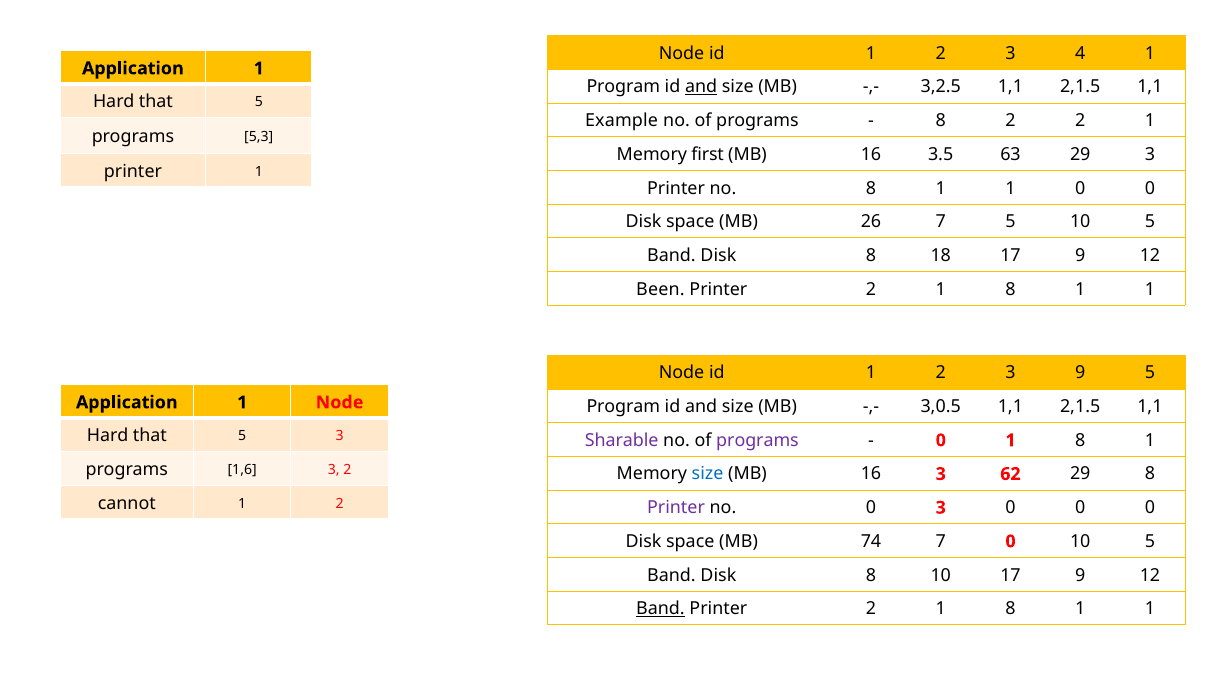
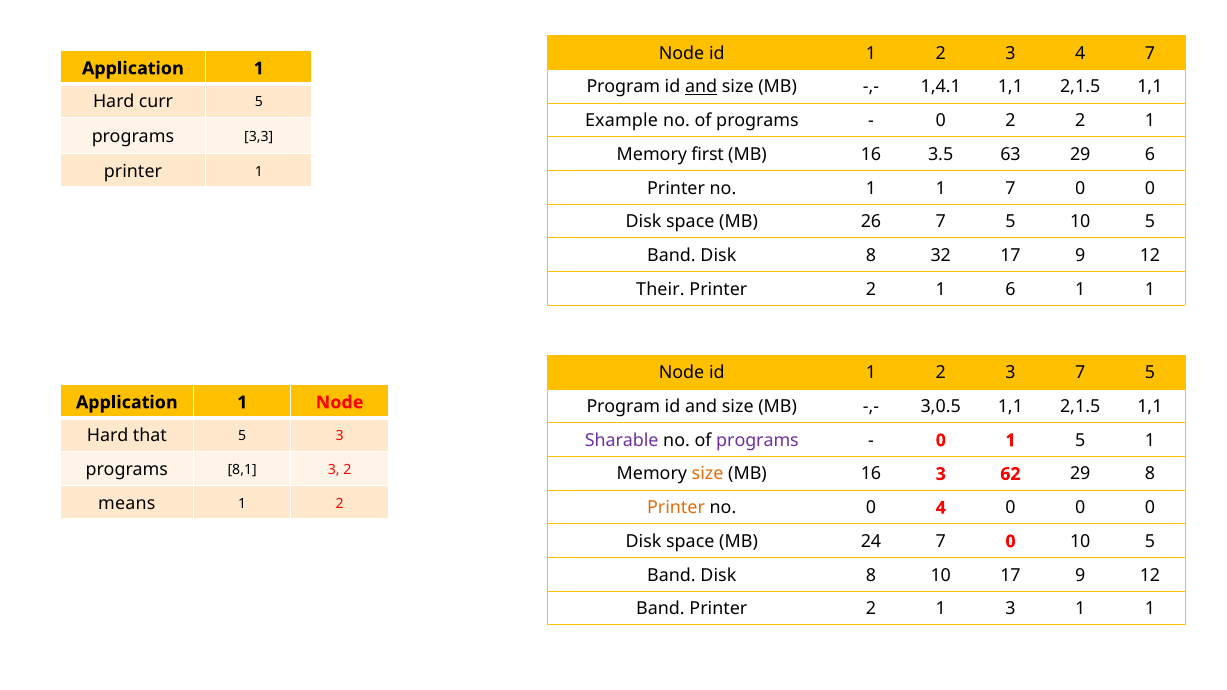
4 1: 1 -> 7
3,2.5: 3,2.5 -> 1,4.1
that at (156, 102): that -> curr
8 at (941, 121): 8 -> 0
5,3: 5,3 -> 3,3
29 3: 3 -> 6
no 8: 8 -> 1
1 at (1011, 188): 1 -> 7
18: 18 -> 32
Been: Been -> Their
8 at (1011, 289): 8 -> 6
3 9: 9 -> 7
0 1 8: 8 -> 5
1,6: 1,6 -> 8,1
size at (708, 474) colour: blue -> orange
cannot: cannot -> means
Printer at (676, 508) colour: purple -> orange
0 3: 3 -> 4
74: 74 -> 24
Band at (660, 609) underline: present -> none
8 at (1011, 609): 8 -> 3
